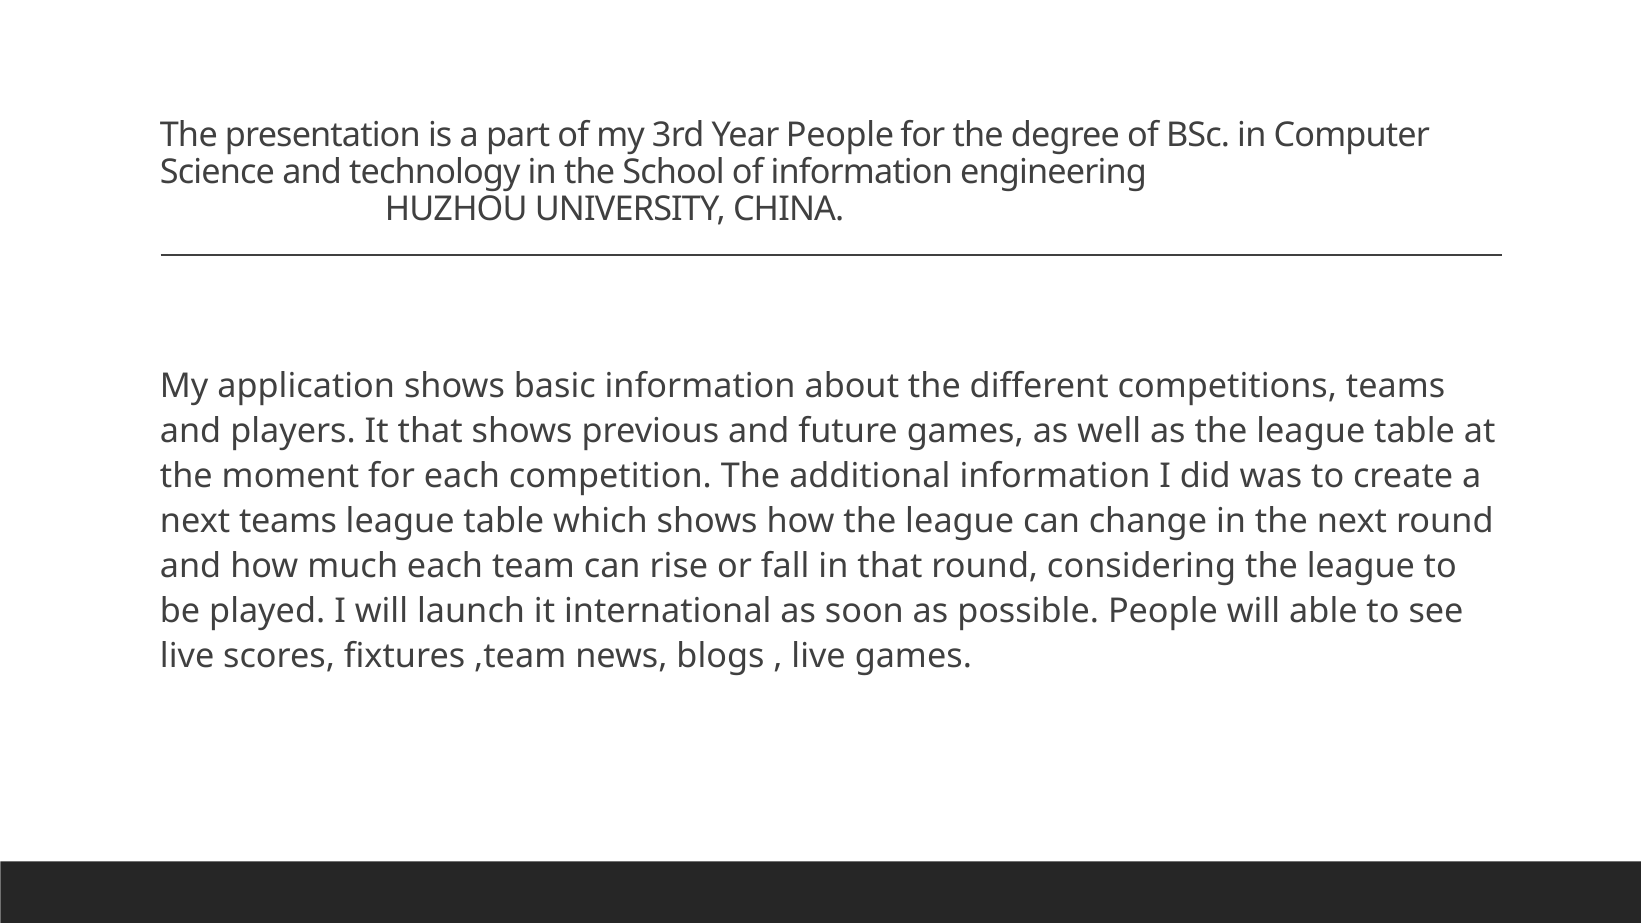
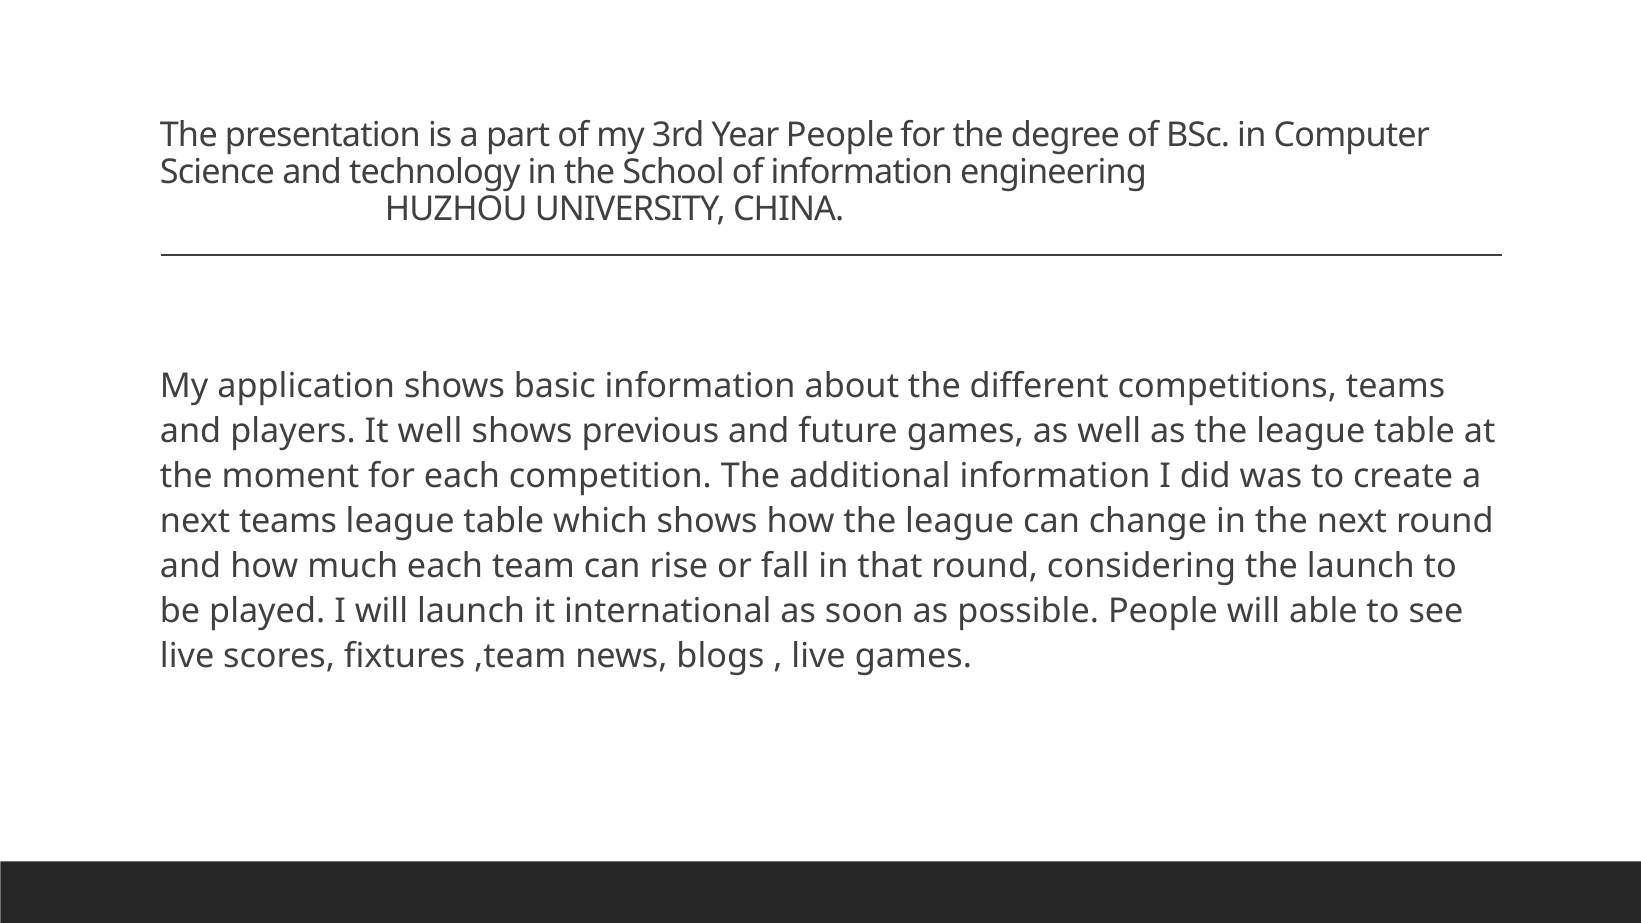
It that: that -> well
considering the league: league -> launch
